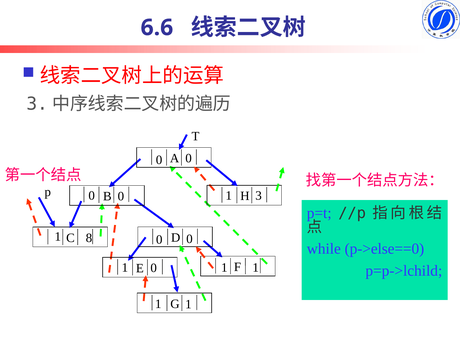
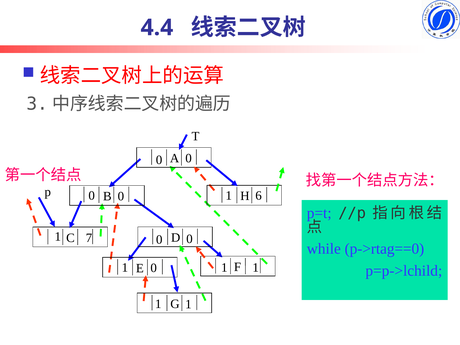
6.6: 6.6 -> 4.4
3: 3 -> 6
8: 8 -> 7
p->else==0: p->else==0 -> p->rtag==0
